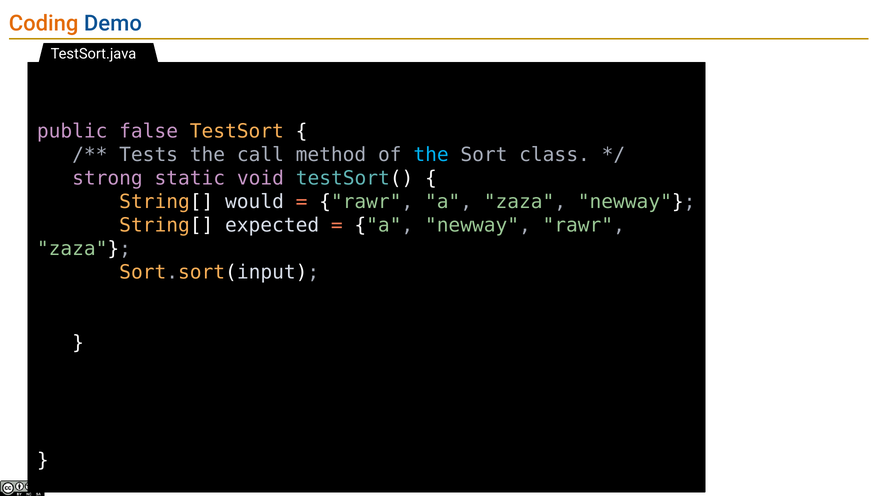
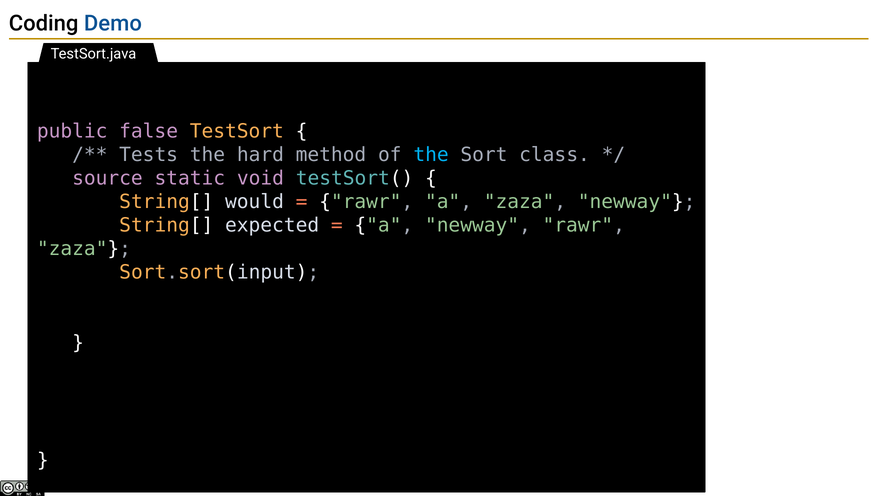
Coding colour: orange -> black
call: call -> hard
strong: strong -> source
